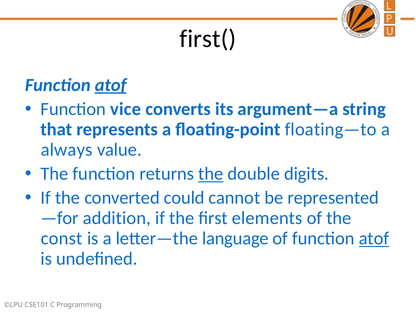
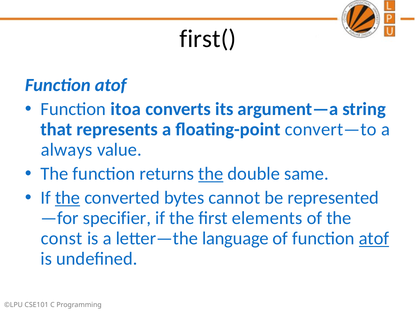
atof at (111, 85) underline: present -> none
vice: vice -> itoa
floating—to: floating—to -> convert—to
digits: digits -> same
the at (68, 198) underline: none -> present
could: could -> bytes
addition: addition -> specifier
